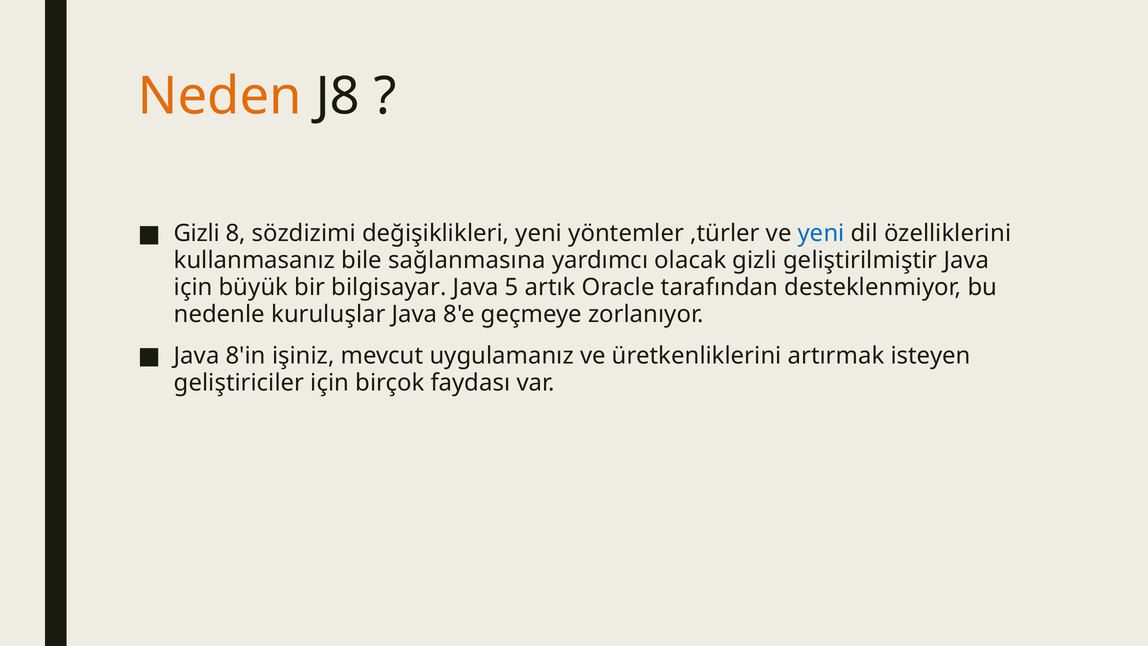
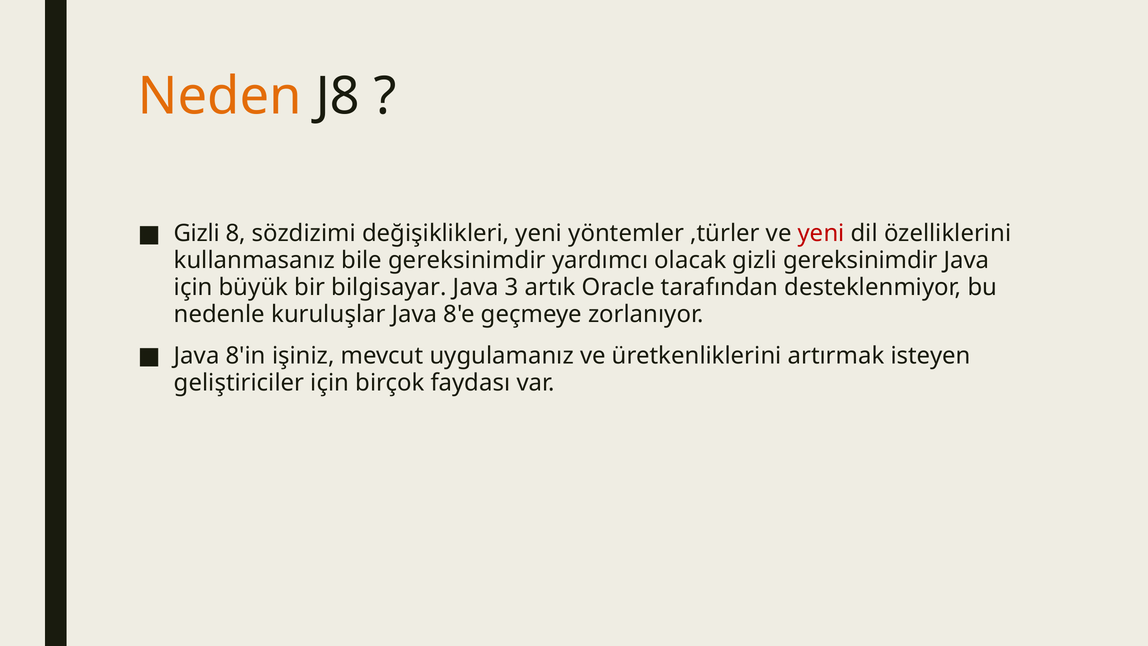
yeni at (821, 233) colour: blue -> red
bile sağlanmasına: sağlanmasına -> gereksinimdir
gizli geliştirilmiştir: geliştirilmiştir -> gereksinimdir
5: 5 -> 3
